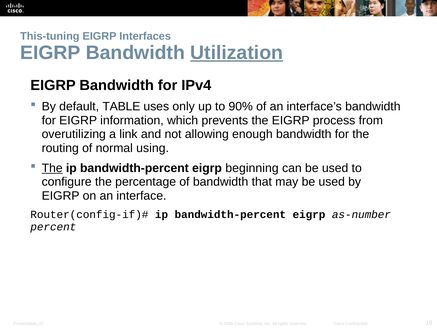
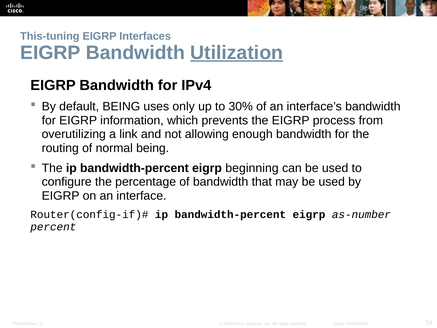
default TABLE: TABLE -> BEING
90%: 90% -> 30%
normal using: using -> being
The at (52, 168) underline: present -> none
